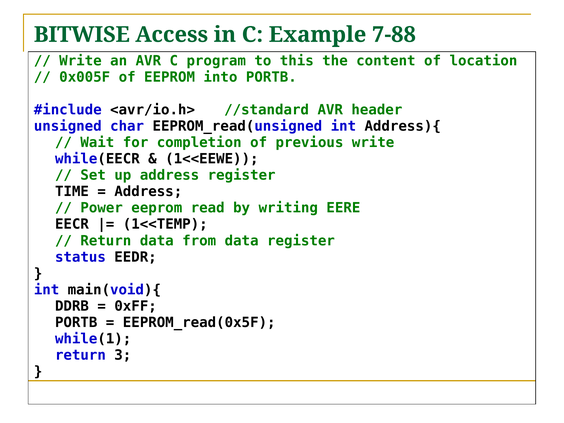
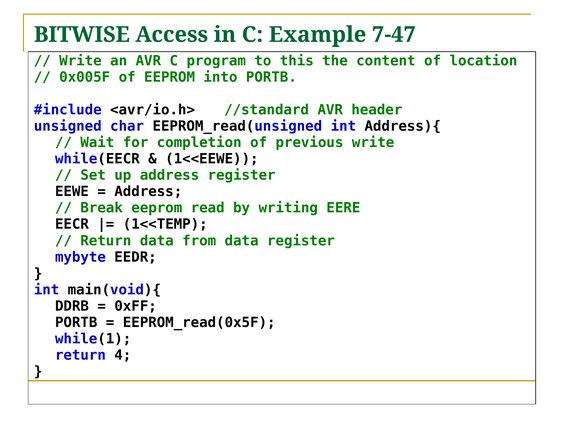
7-88: 7-88 -> 7-47
TIME: TIME -> EEWE
Power: Power -> Break
status: status -> mybyte
3: 3 -> 4
